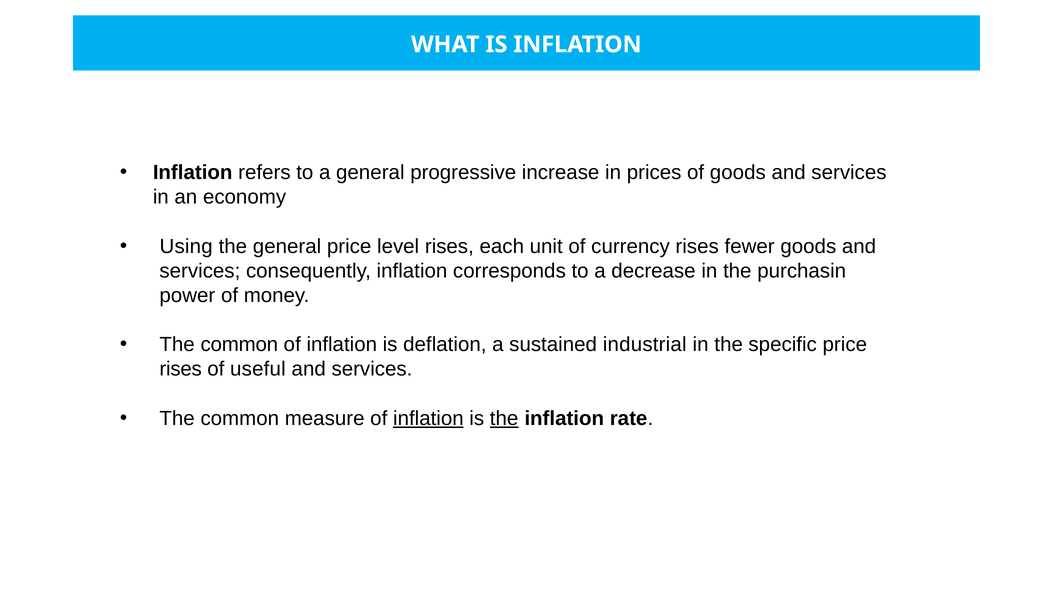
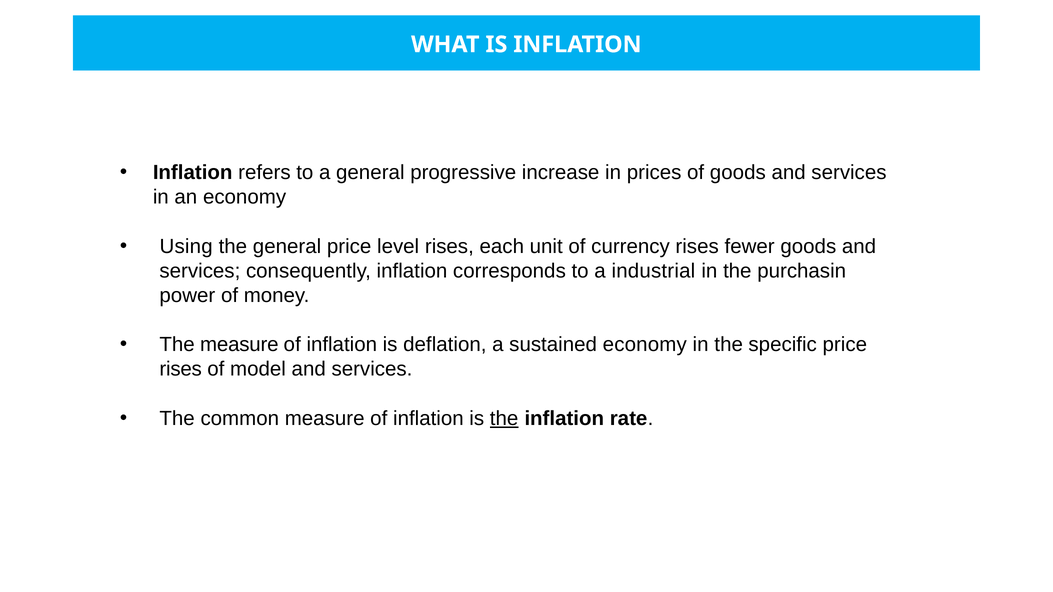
decrease: decrease -> industrial
common at (239, 345): common -> measure
sustained industrial: industrial -> economy
useful: useful -> model
inflation at (428, 419) underline: present -> none
